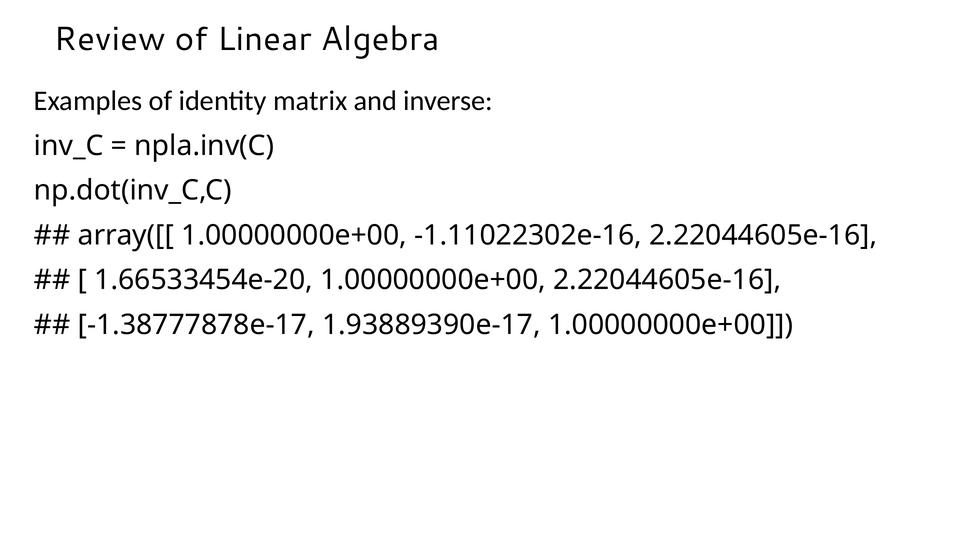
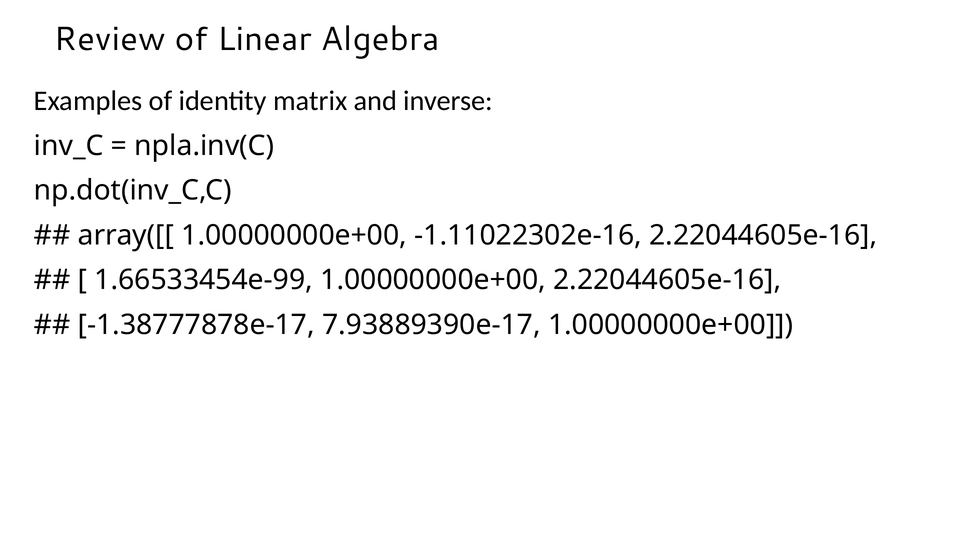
1.66533454e-20: 1.66533454e-20 -> 1.66533454e-99
1.93889390e-17: 1.93889390e-17 -> 7.93889390e-17
